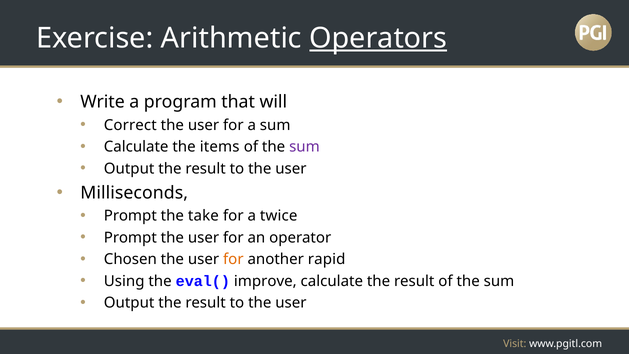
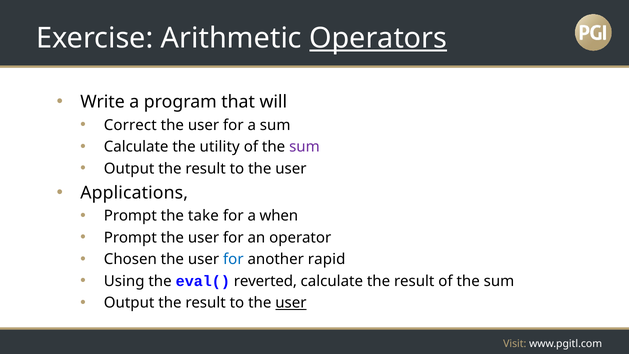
items: items -> utility
Milliseconds: Milliseconds -> Applications
twice: twice -> when
for at (233, 259) colour: orange -> blue
improve: improve -> reverted
user at (291, 303) underline: none -> present
